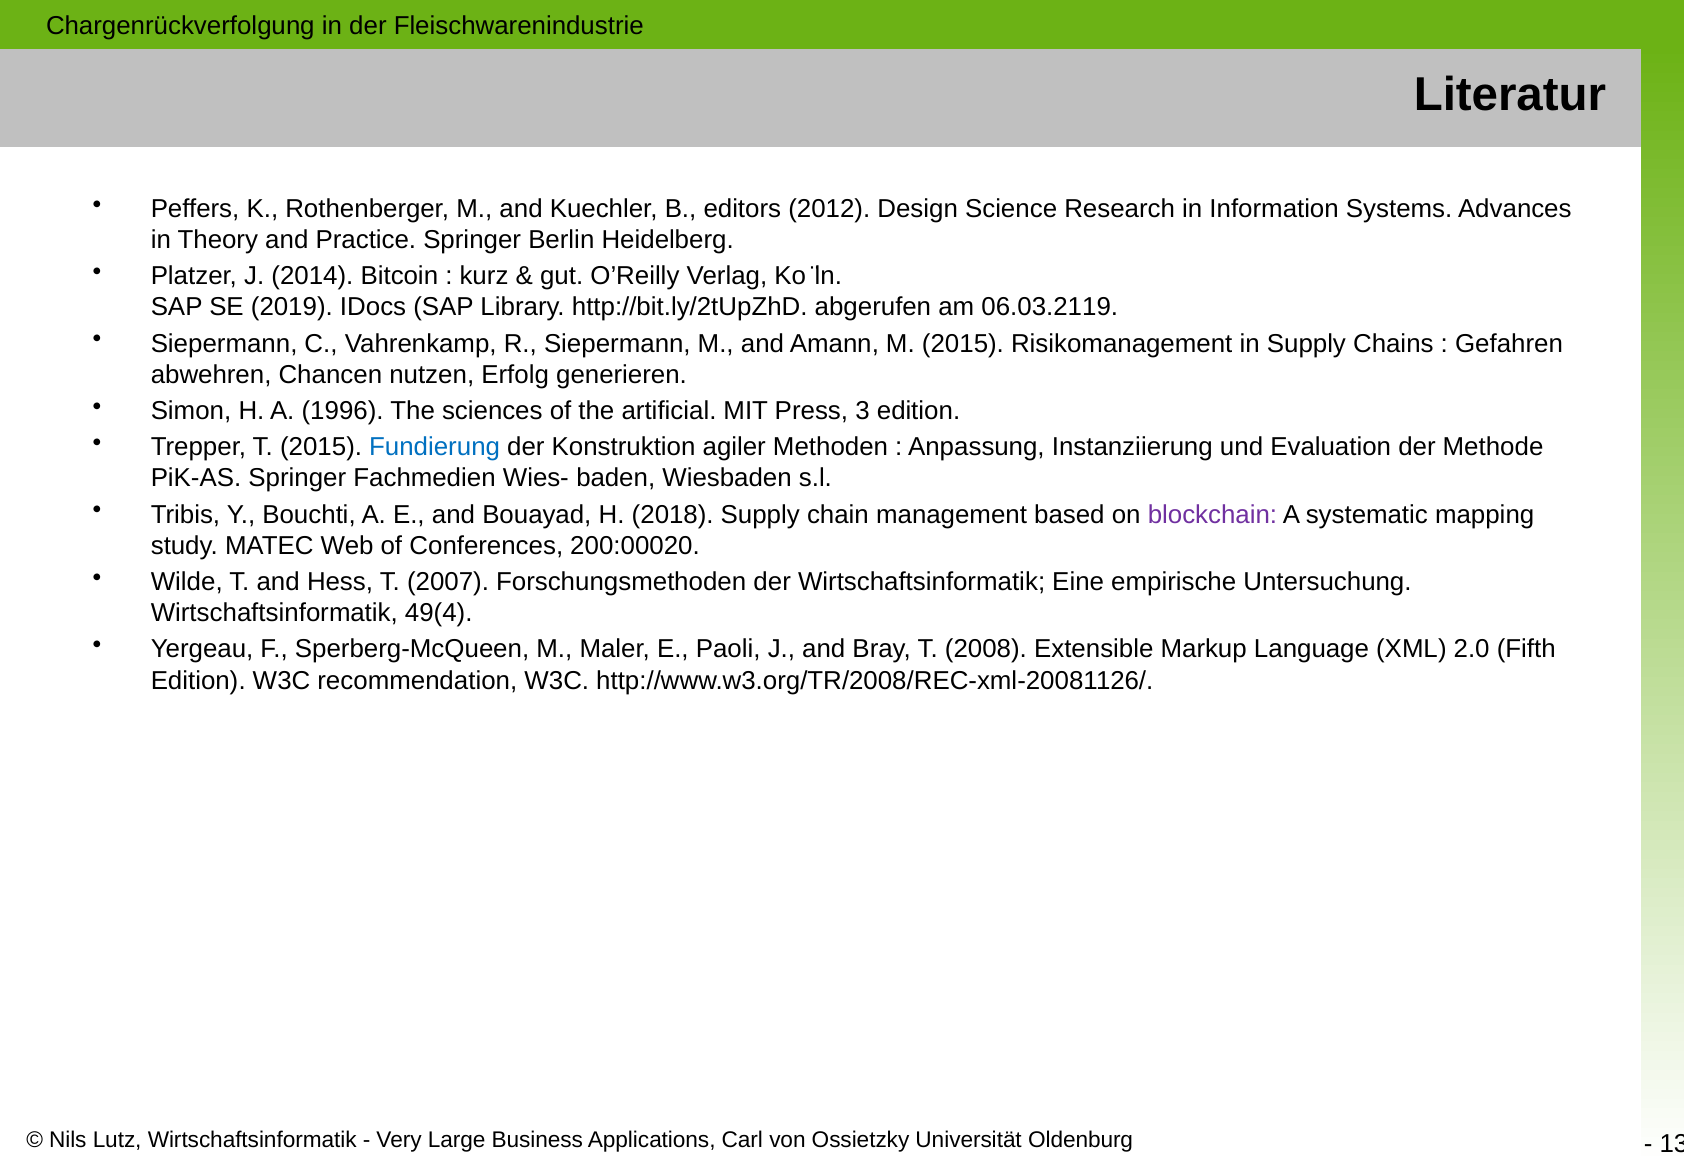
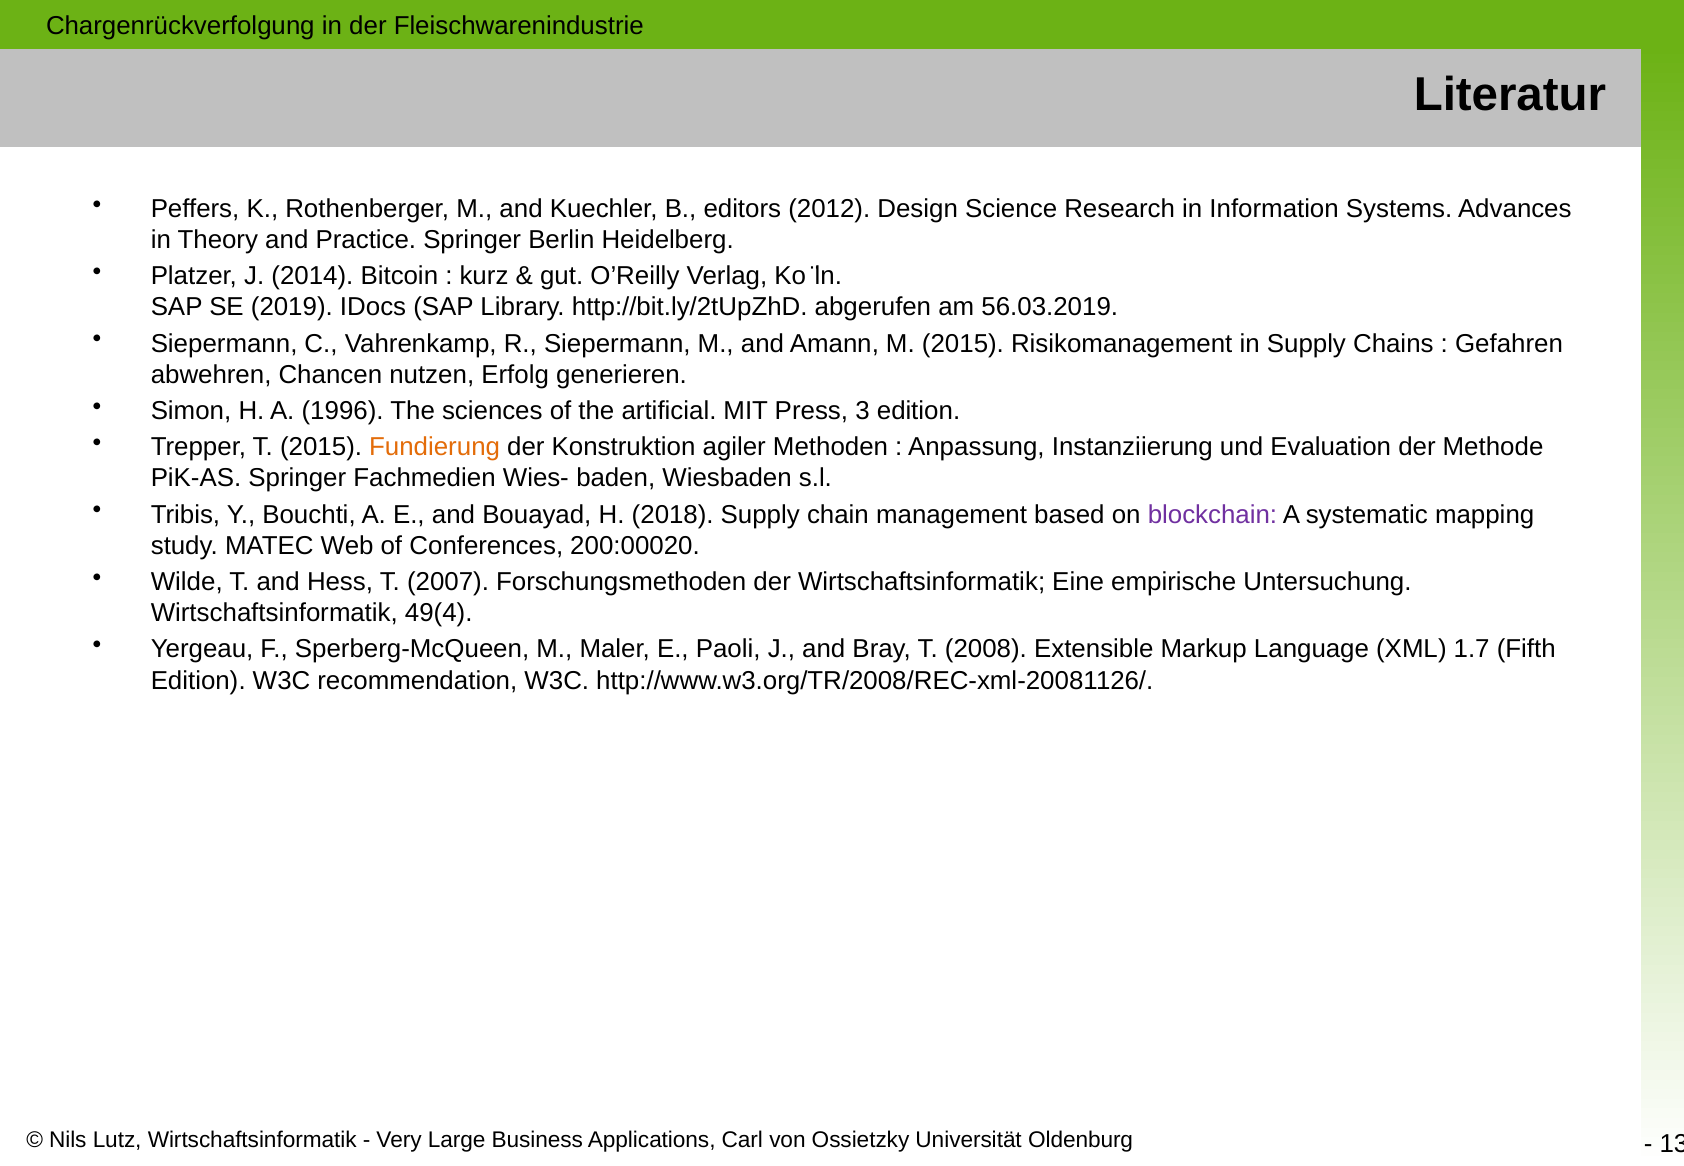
06.03.2119: 06.03.2119 -> 56.03.2019
Fundierung colour: blue -> orange
2.0: 2.0 -> 1.7
